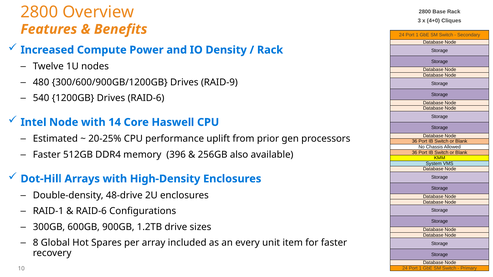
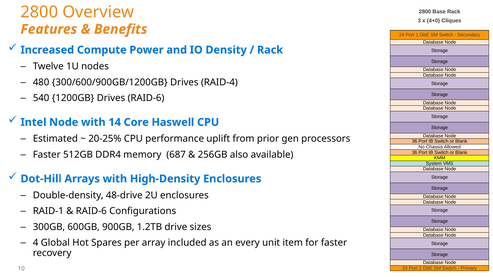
RAID-9: RAID-9 -> RAID-4
396: 396 -> 687
8: 8 -> 4
